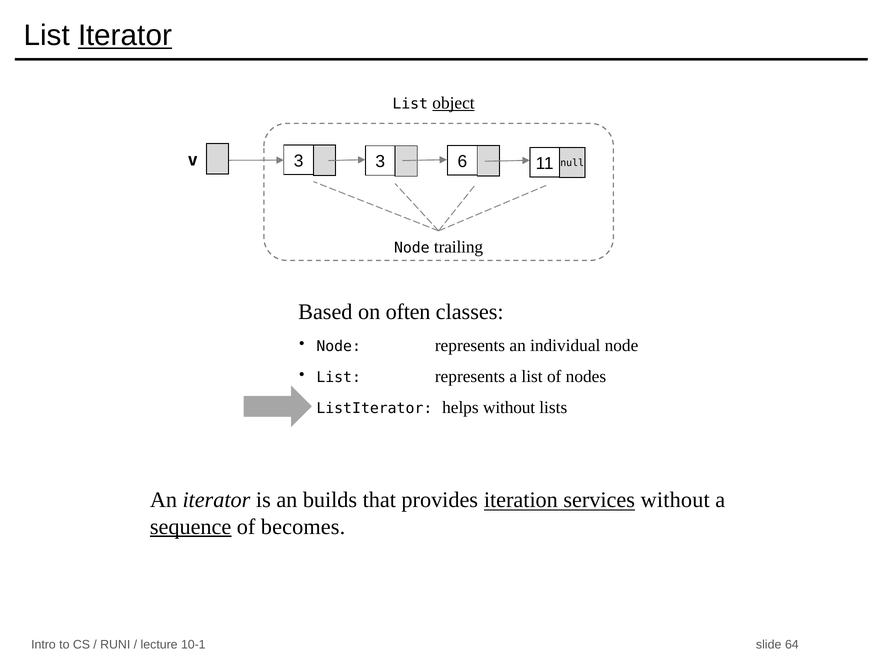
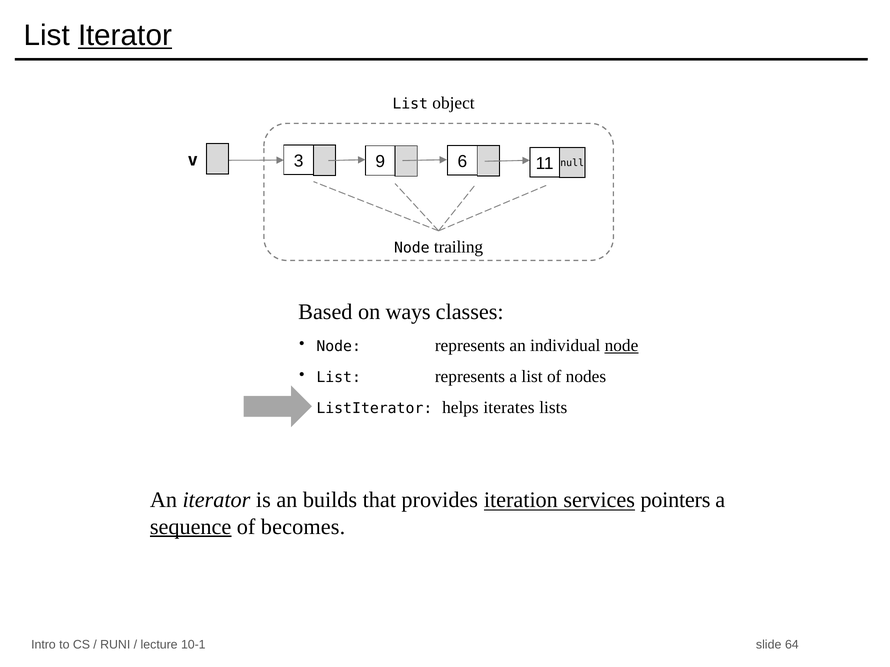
object underline: present -> none
3 3: 3 -> 9
often: often -> ways
node at (621, 346) underline: none -> present
helps without: without -> iterates
services without: without -> pointers
